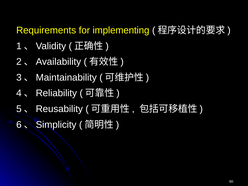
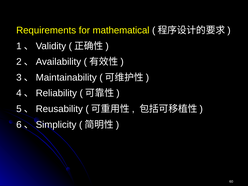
implementing: implementing -> mathematical
